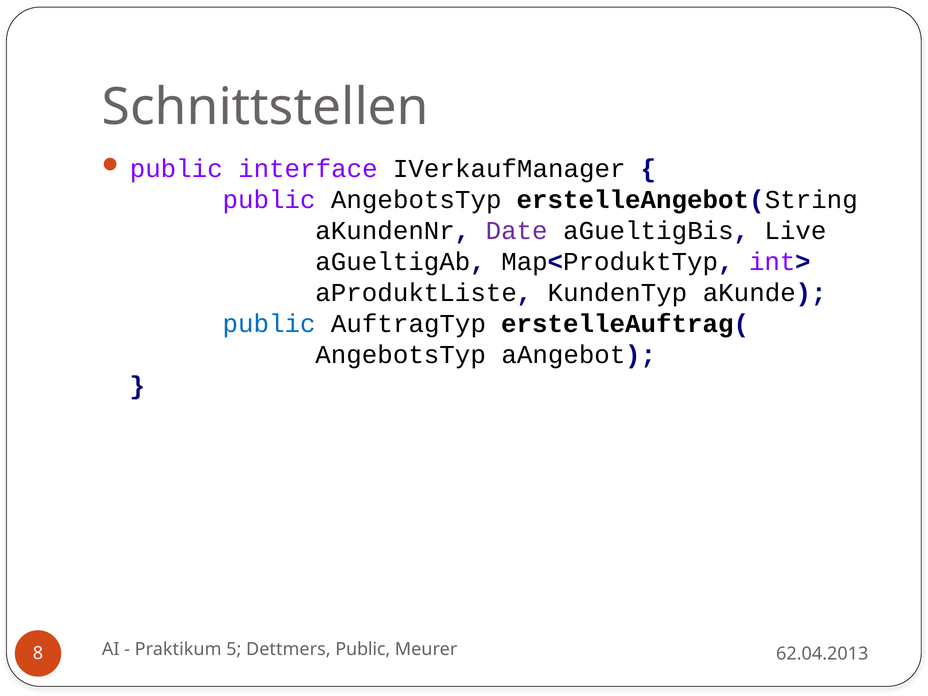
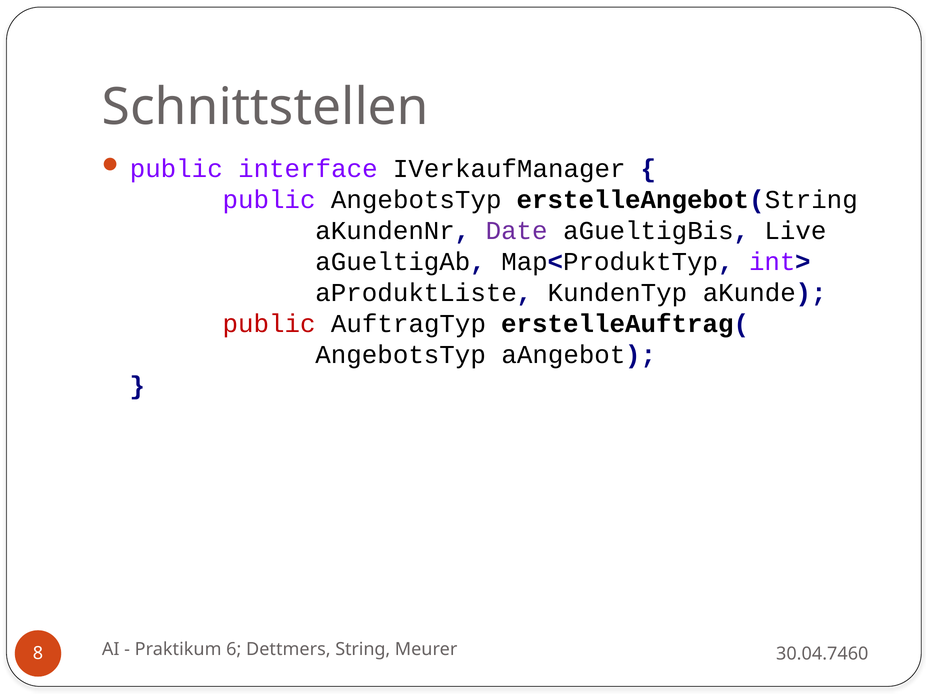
public at (269, 324) colour: blue -> red
5: 5 -> 6
Dettmers Public: Public -> String
62.04.2013: 62.04.2013 -> 30.04.7460
